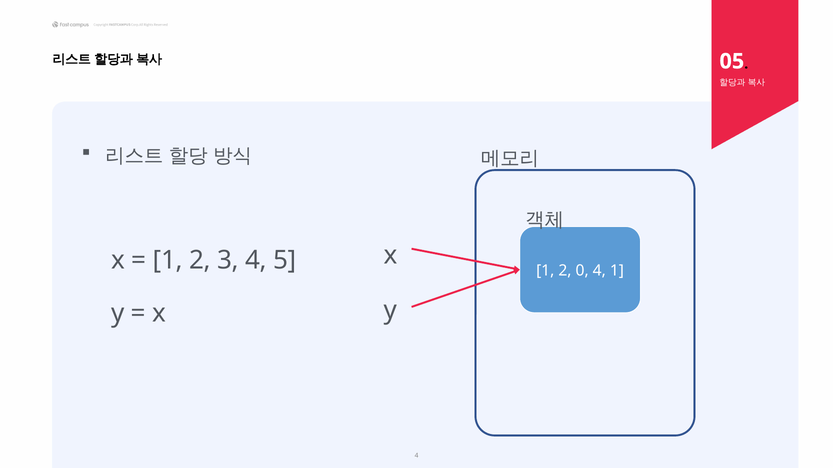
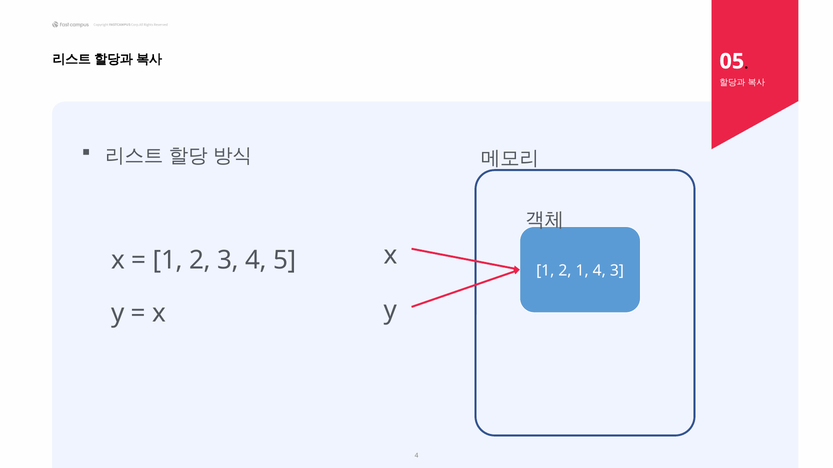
2 0: 0 -> 1
4 1: 1 -> 3
